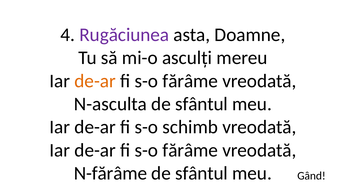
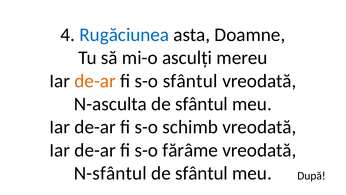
Rugăciunea colour: purple -> blue
fărâme at (190, 81): fărâme -> sfântul
N-fărâme: N-fărâme -> N-sfântul
Gând: Gând -> După
